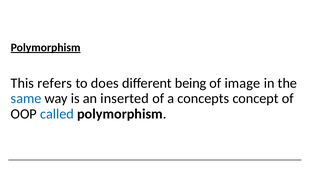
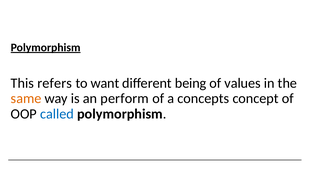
does: does -> want
image: image -> values
same colour: blue -> orange
inserted: inserted -> perform
